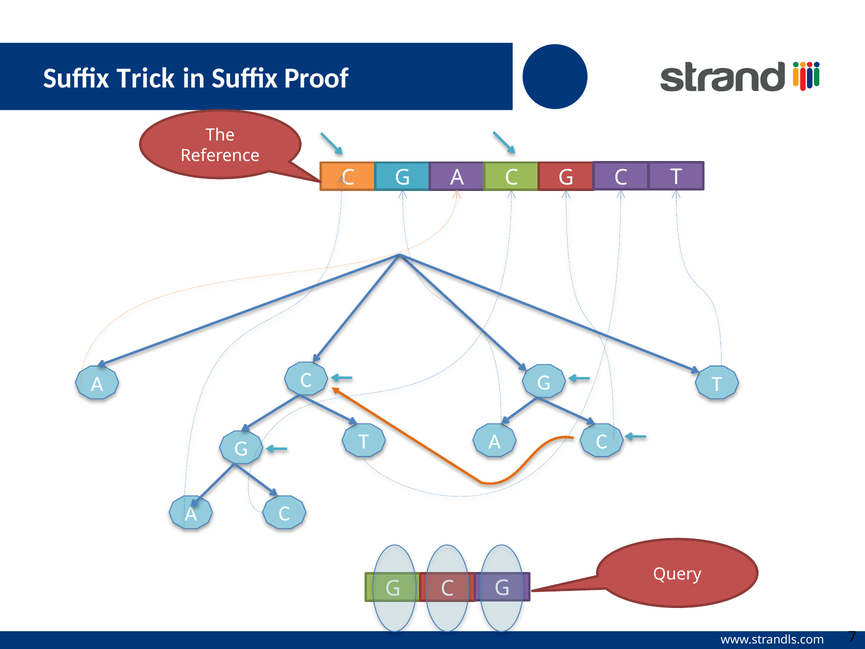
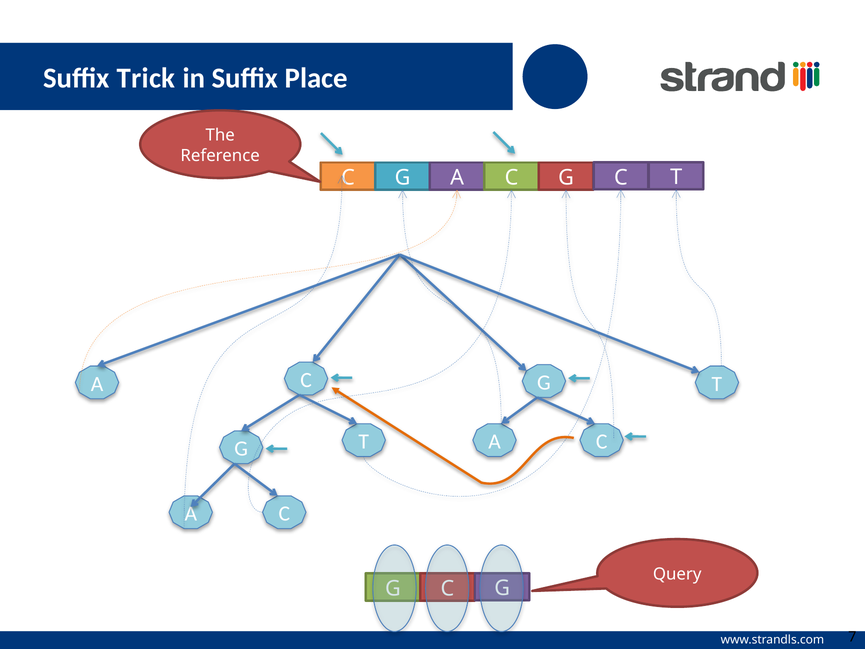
Proof: Proof -> Place
